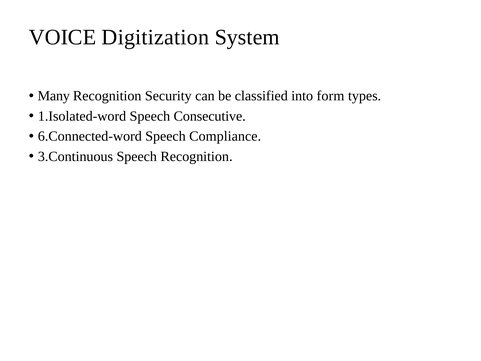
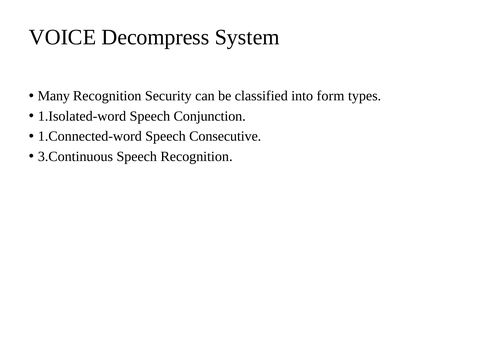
Digitization: Digitization -> Decompress
Consecutive: Consecutive -> Conjunction
6.Connected-word: 6.Connected-word -> 1.Connected-word
Compliance: Compliance -> Consecutive
